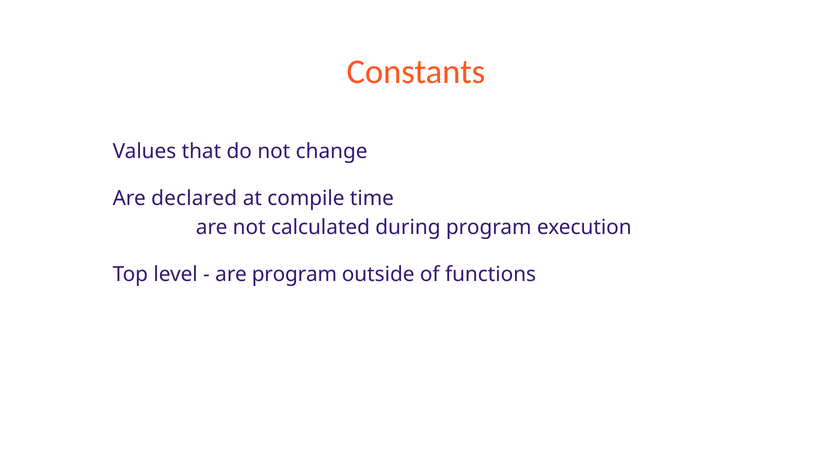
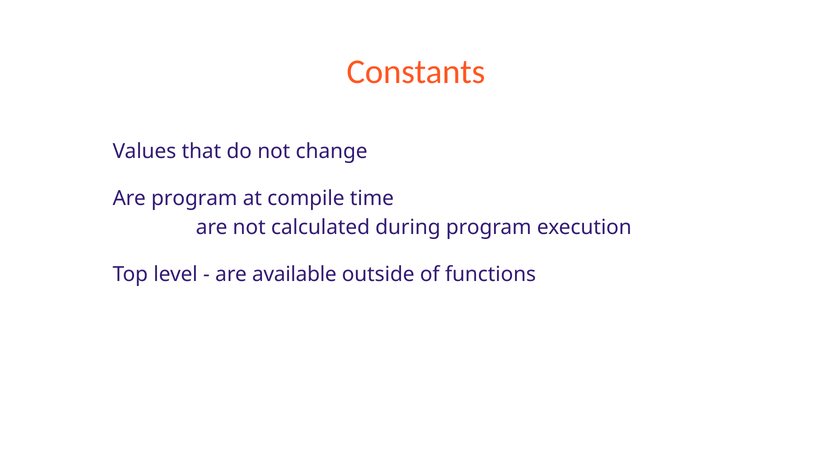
Are declared: declared -> program
are program: program -> available
